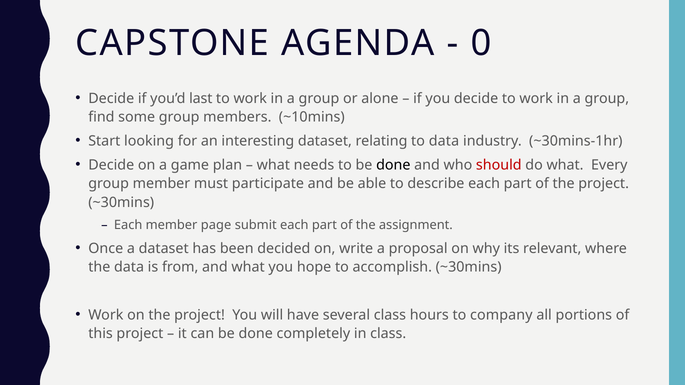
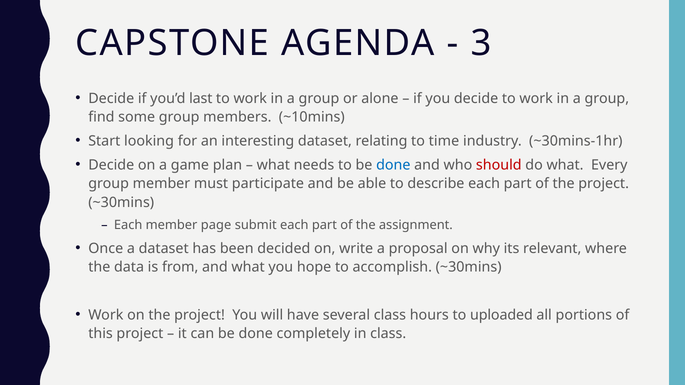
0: 0 -> 3
to data: data -> time
done at (393, 165) colour: black -> blue
company: company -> uploaded
